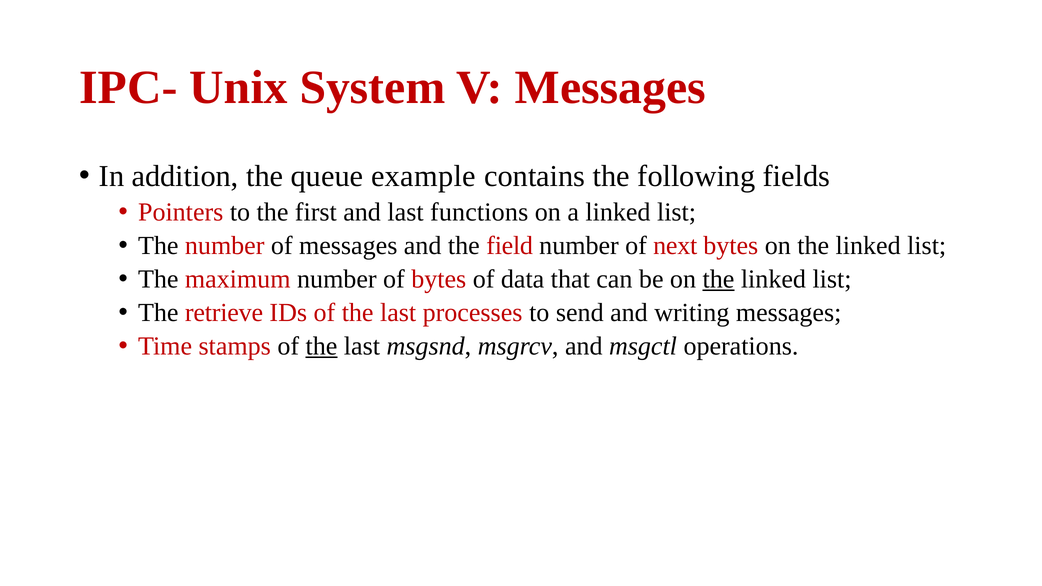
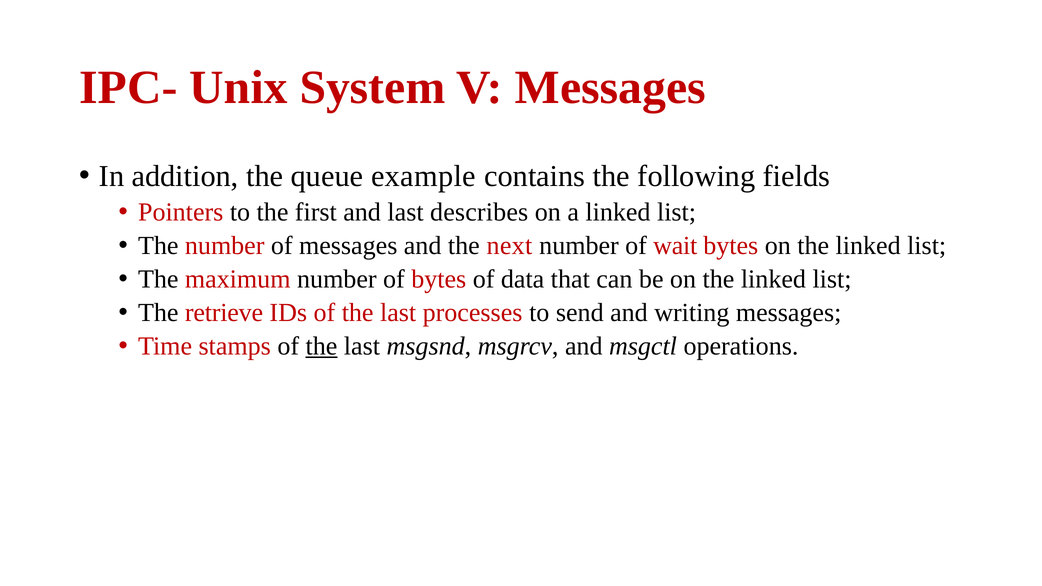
functions: functions -> describes
field: field -> next
next: next -> wait
the at (718, 279) underline: present -> none
